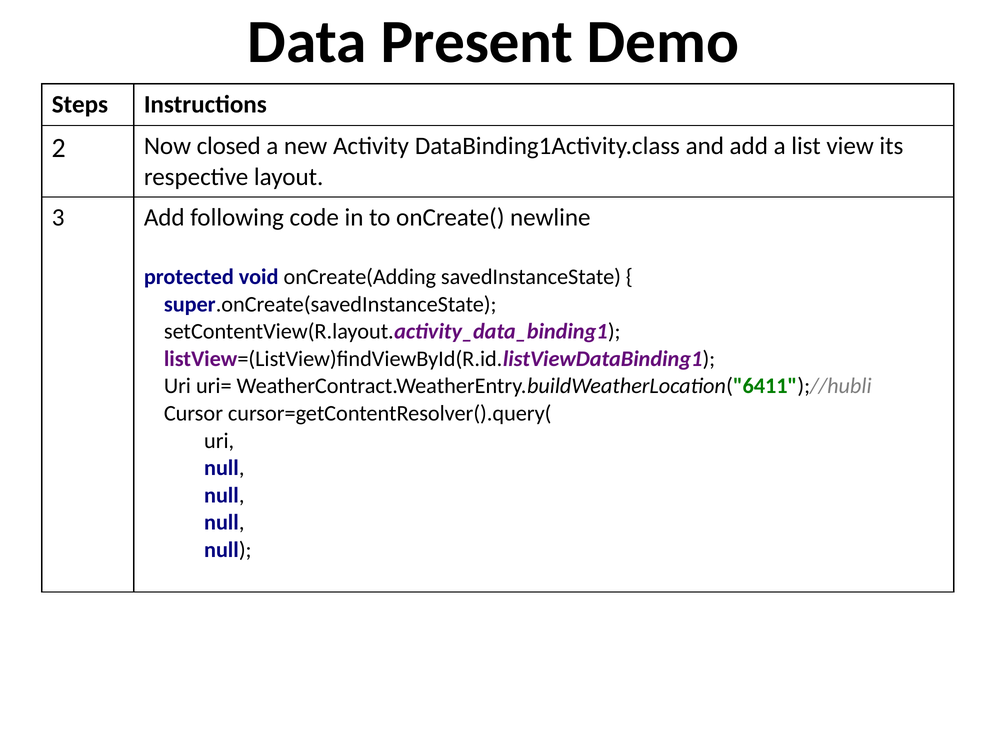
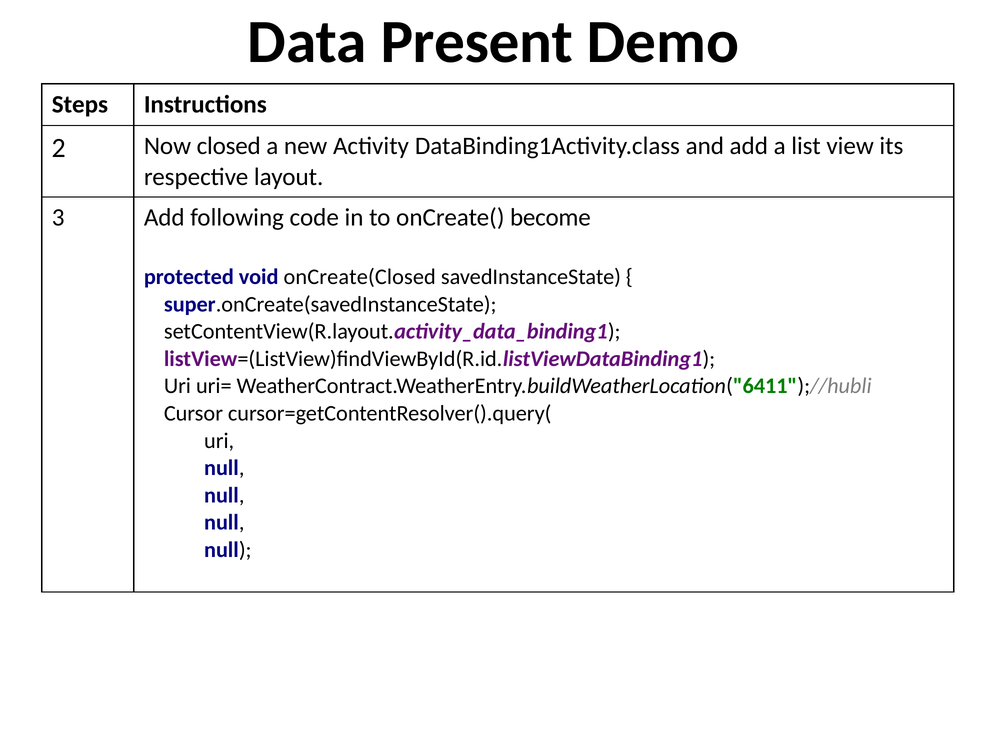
newline: newline -> become
onCreate(Adding: onCreate(Adding -> onCreate(Closed
